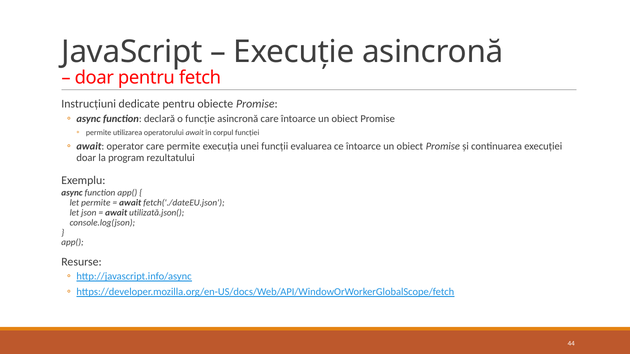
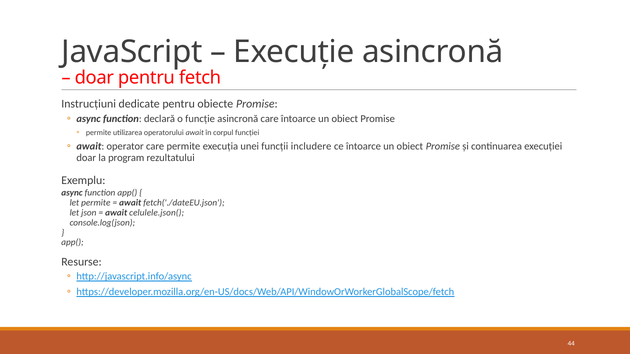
evaluarea: evaluarea -> includere
utilizată.json(: utilizată.json( -> celulele.json(
